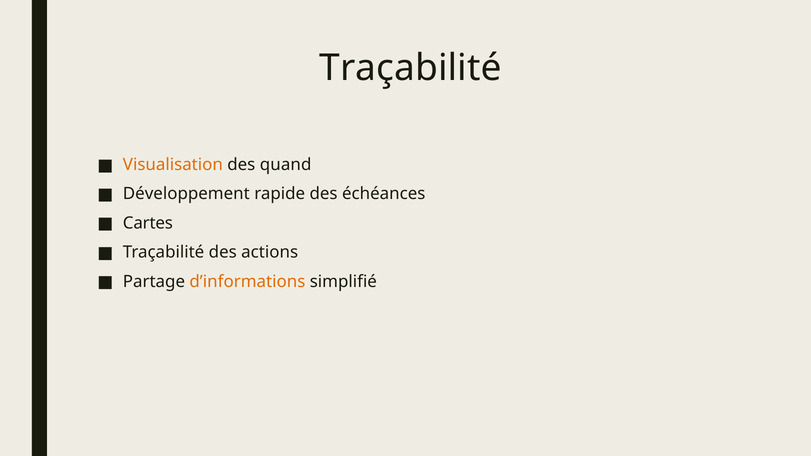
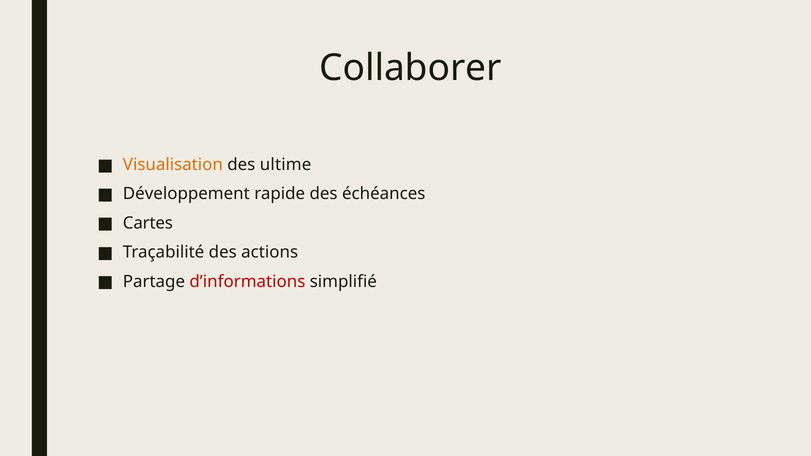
Traçabilité at (410, 68): Traçabilité -> Collaborer
quand: quand -> ultime
d’informations colour: orange -> red
